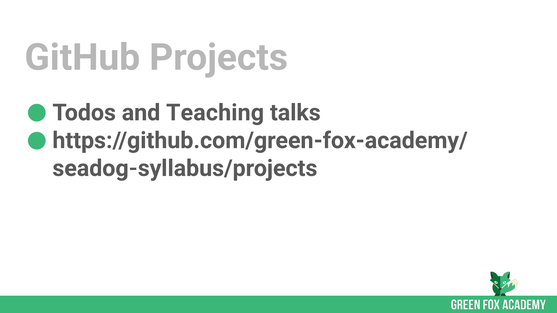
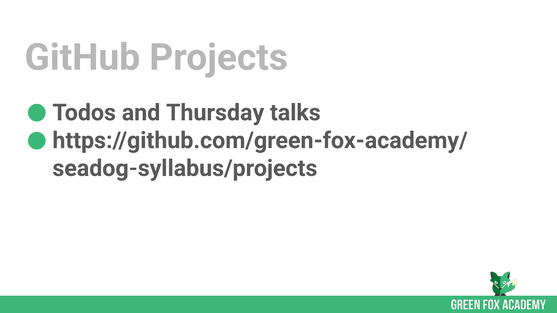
Teaching: Teaching -> Thursday
